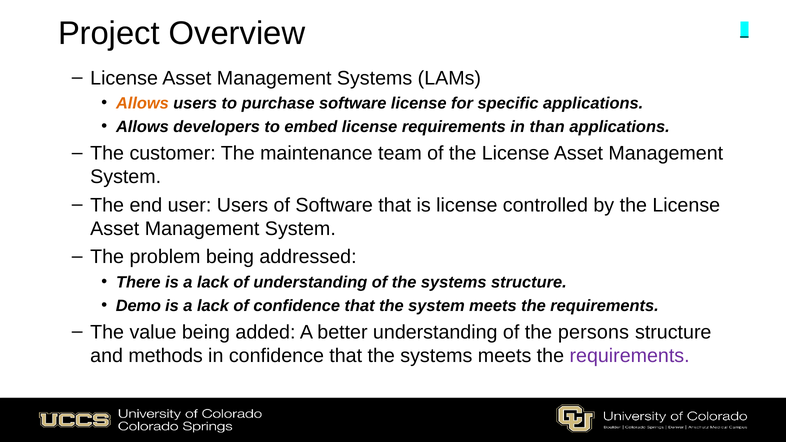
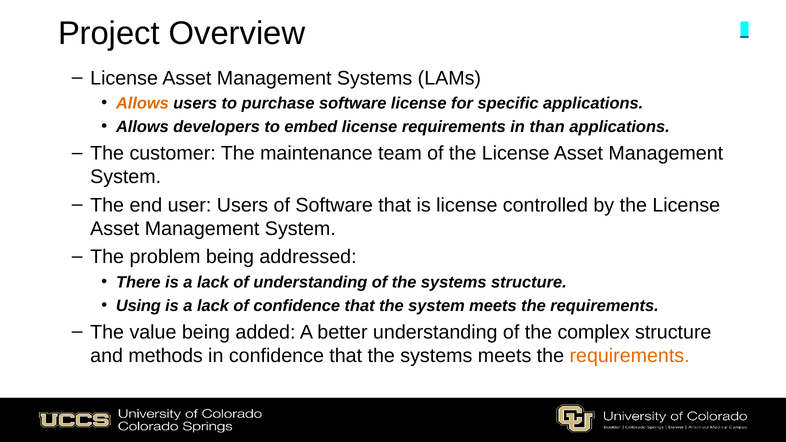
Demo: Demo -> Using
persons: persons -> complex
requirements at (630, 356) colour: purple -> orange
